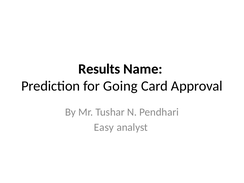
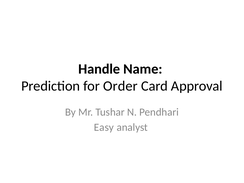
Results: Results -> Handle
Going: Going -> Order
